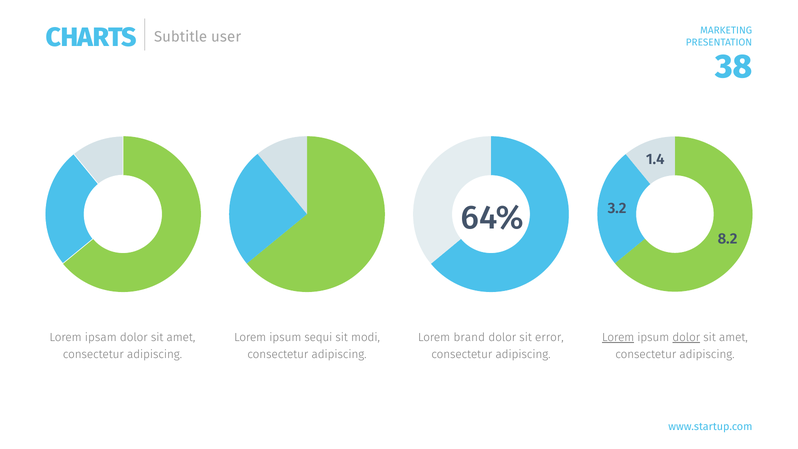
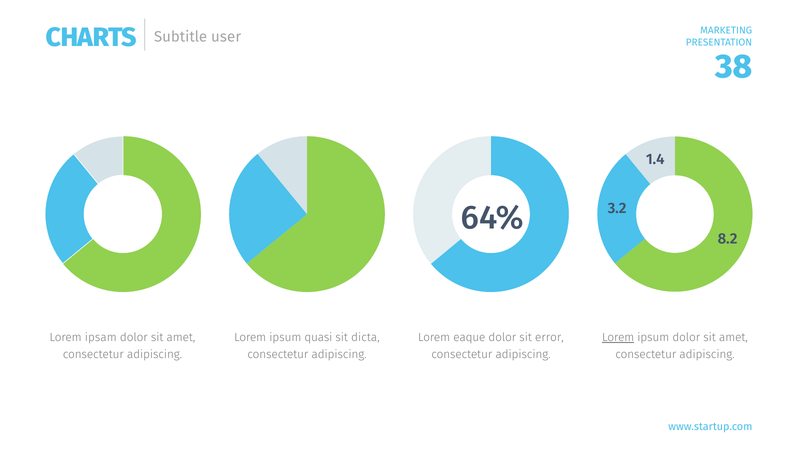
sequi: sequi -> quasi
modi: modi -> dicta
dolor at (686, 337) underline: present -> none
brand: brand -> eaque
